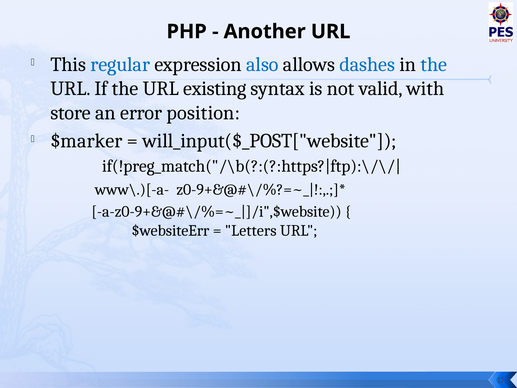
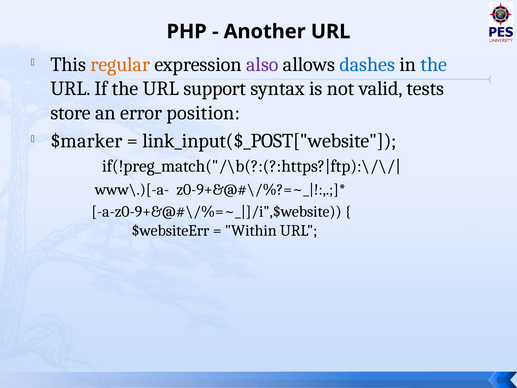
regular colour: blue -> orange
also colour: blue -> purple
existing: existing -> support
with: with -> tests
will_input($_POST["website: will_input($_POST["website -> link_input($_POST["website
Letters: Letters -> Within
